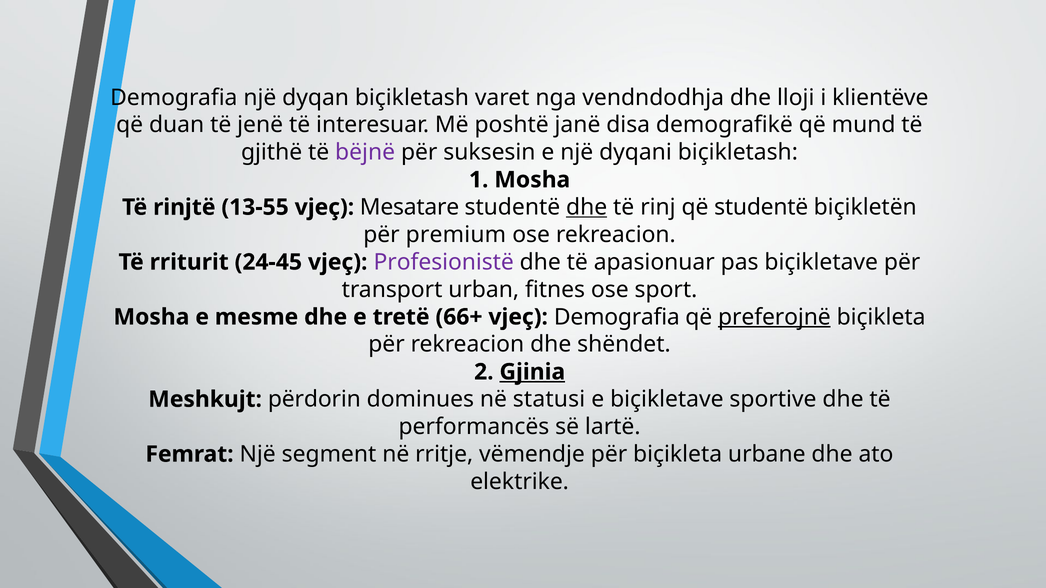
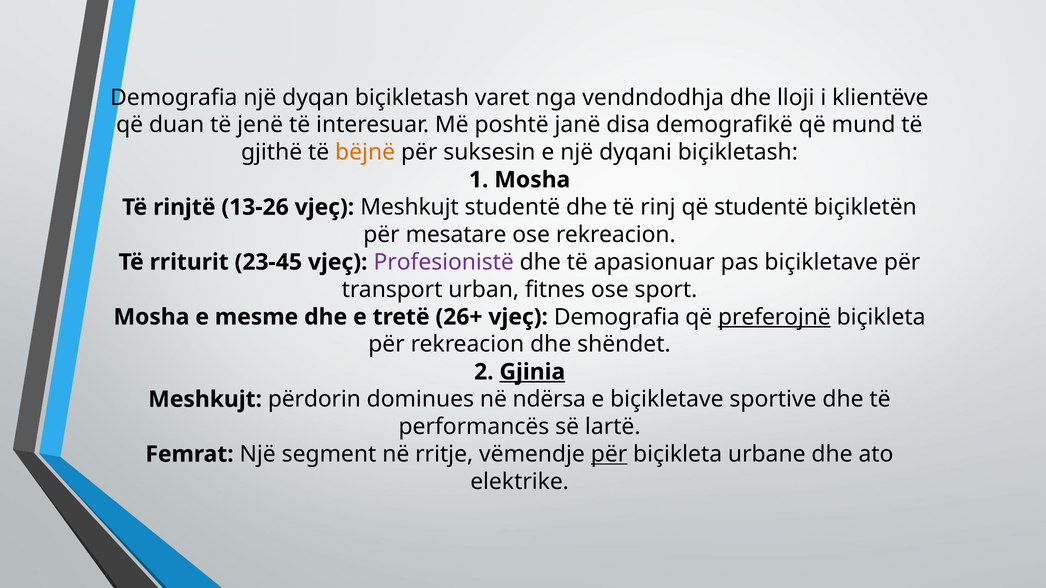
bëjnë colour: purple -> orange
13-55: 13-55 -> 13-26
vjeç Mesatare: Mesatare -> Meshkujt
dhe at (587, 207) underline: present -> none
premium: premium -> mesatare
24-45: 24-45 -> 23-45
66+: 66+ -> 26+
statusi: statusi -> ndërsa
për at (609, 454) underline: none -> present
